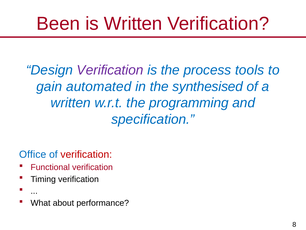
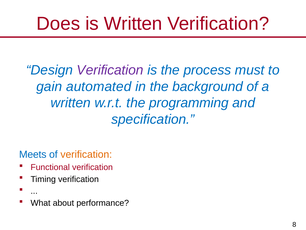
Been: Been -> Does
tools: tools -> must
synthesised: synthesised -> background
Office: Office -> Meets
verification at (86, 154) colour: red -> orange
